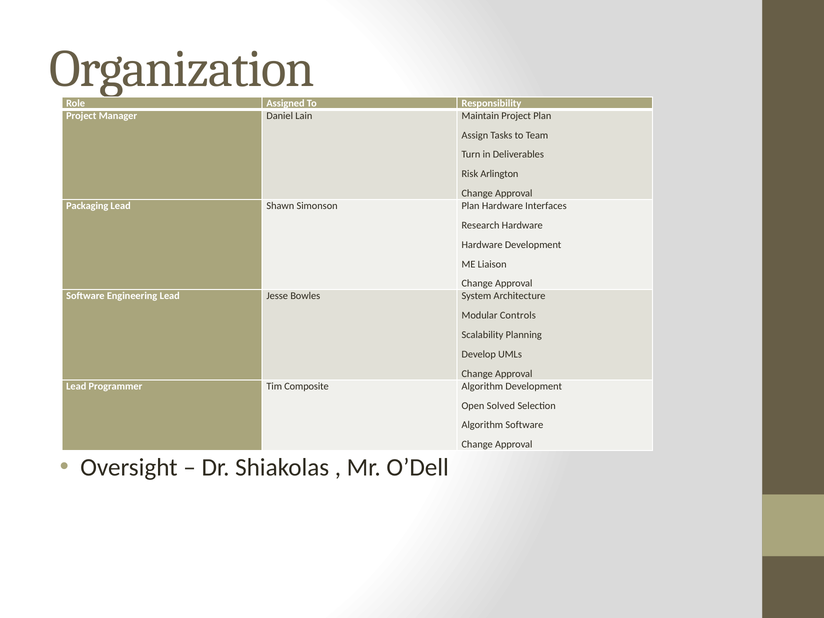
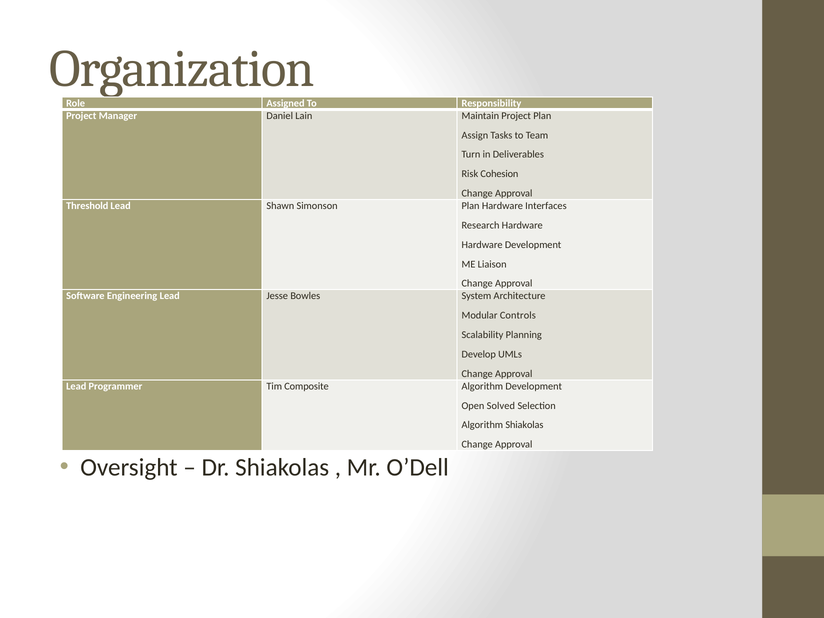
Arlington: Arlington -> Cohesion
Packaging: Packaging -> Threshold
Algorithm Software: Software -> Shiakolas
